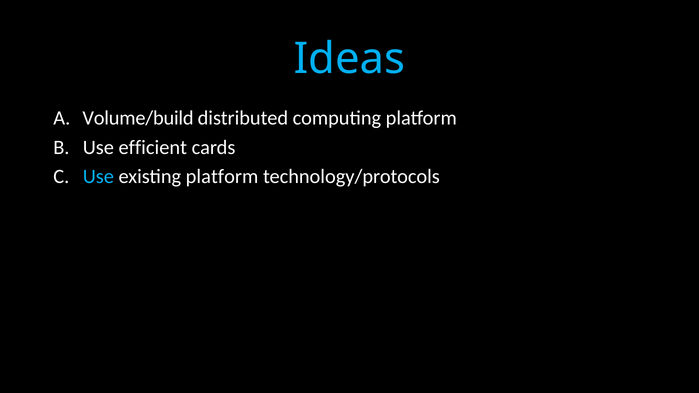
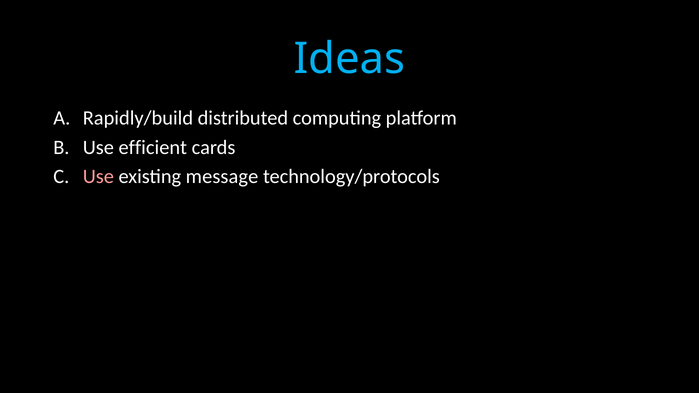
Volume/build: Volume/build -> Rapidly/build
Use at (98, 177) colour: light blue -> pink
existing platform: platform -> message
